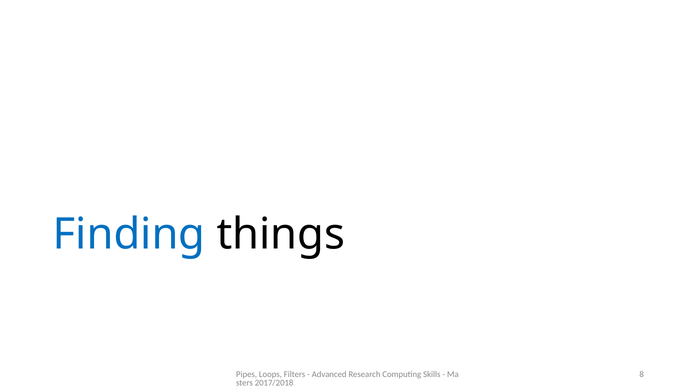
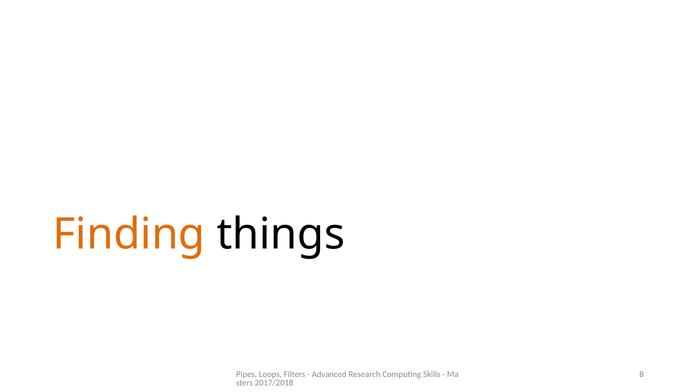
Finding colour: blue -> orange
